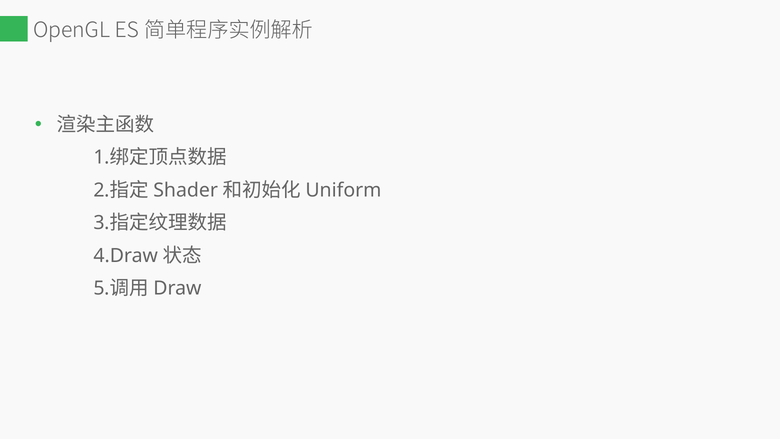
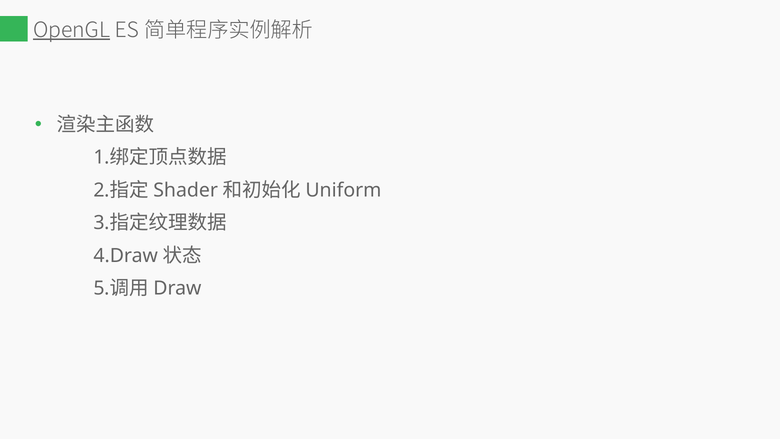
OpenGL underline: none -> present
